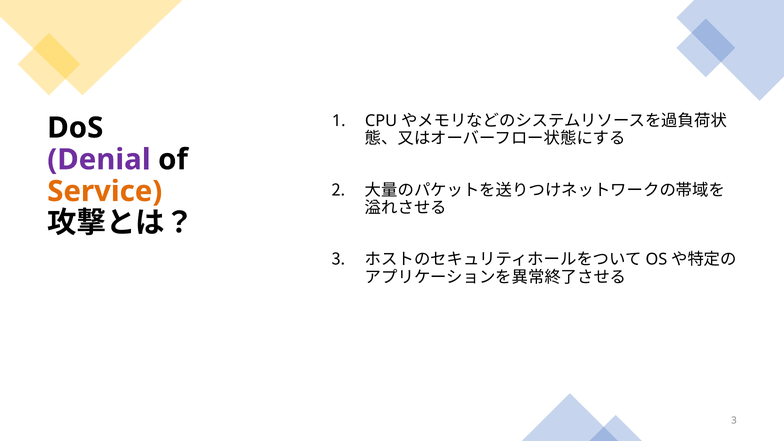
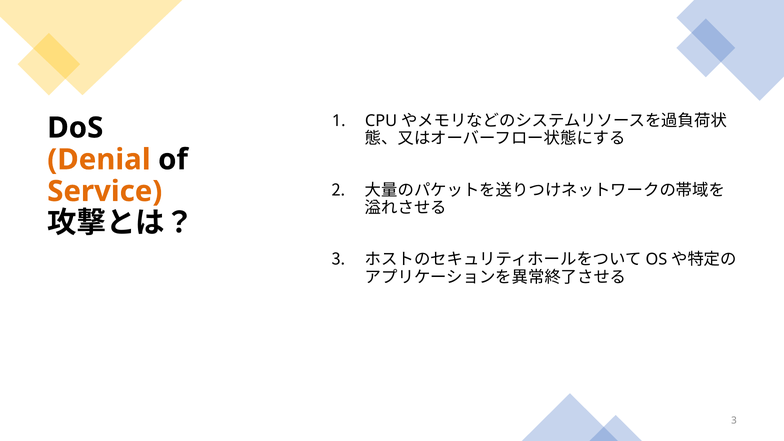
Denial colour: purple -> orange
